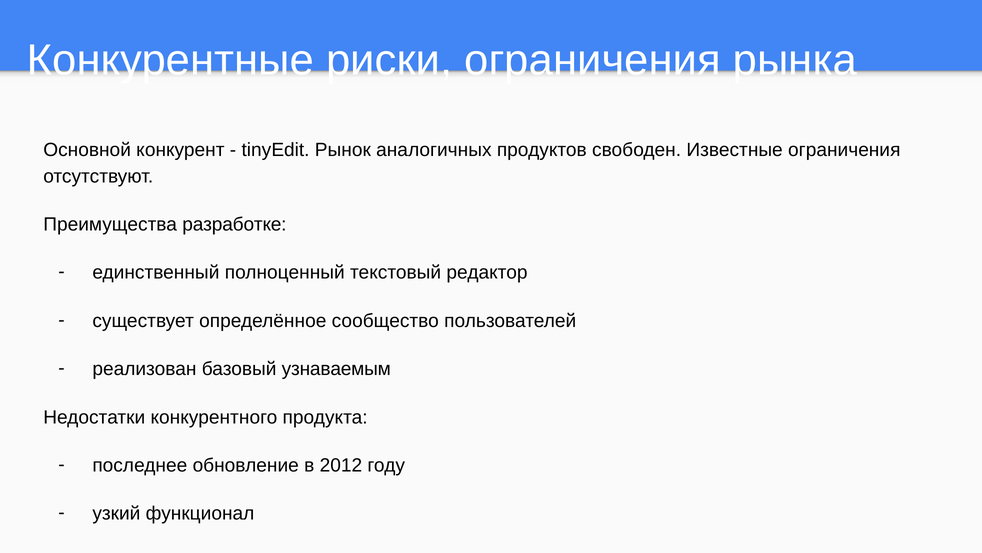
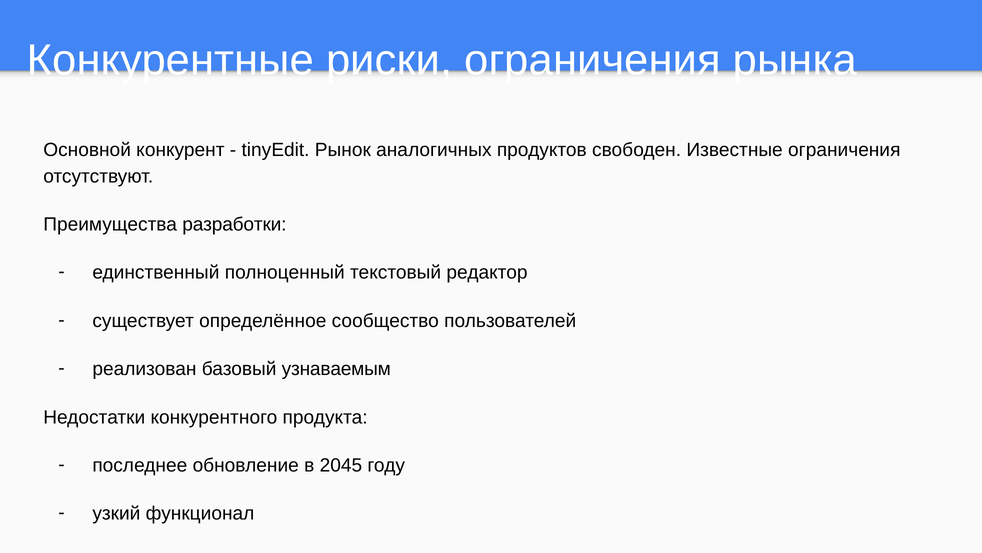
разработке: разработке -> разработки
2012: 2012 -> 2045
